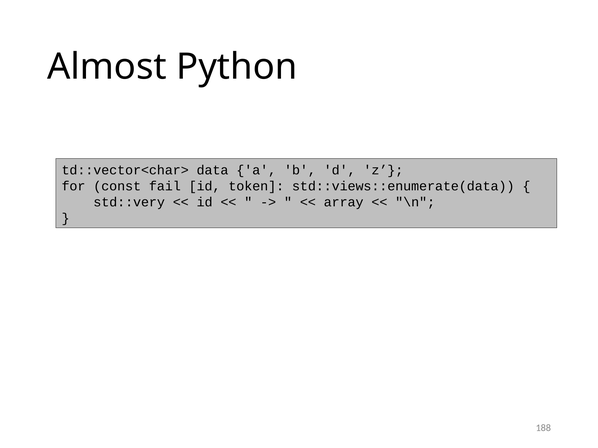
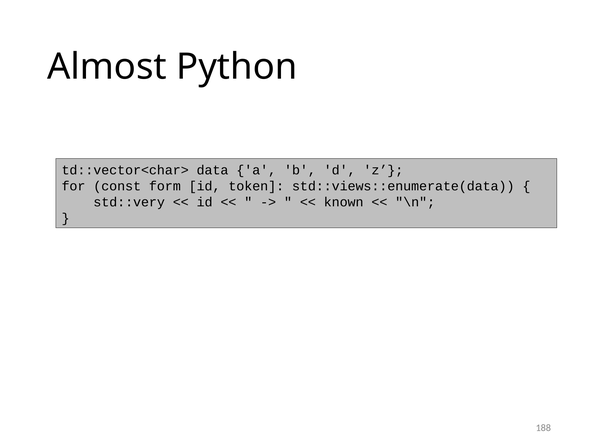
fail: fail -> form
array: array -> known
